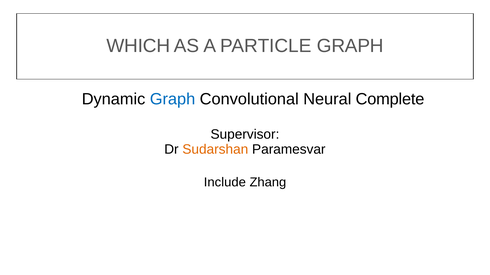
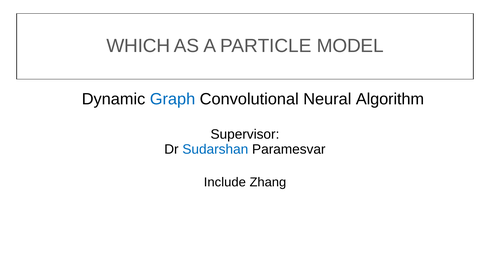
PARTICLE GRAPH: GRAPH -> MODEL
Complete: Complete -> Algorithm
Sudarshan colour: orange -> blue
